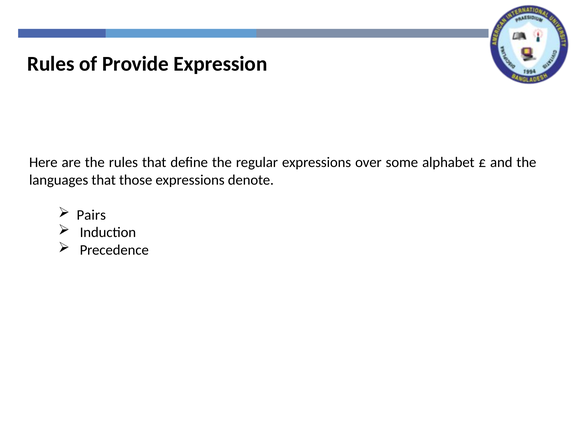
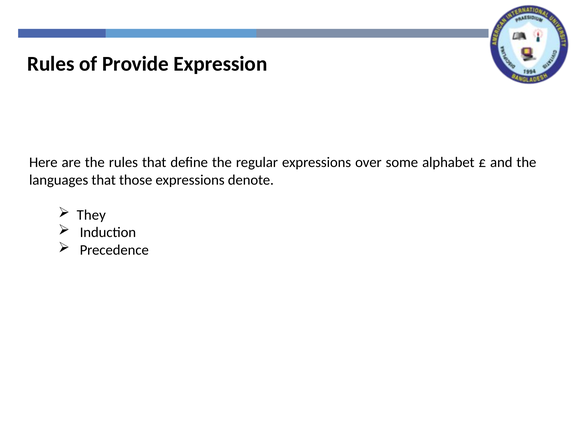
Pairs: Pairs -> They
